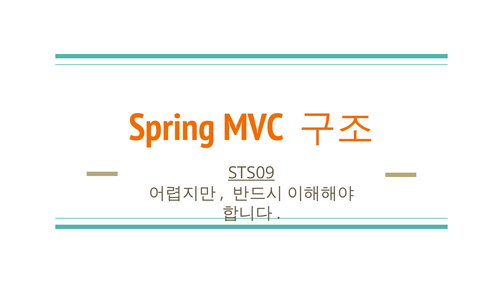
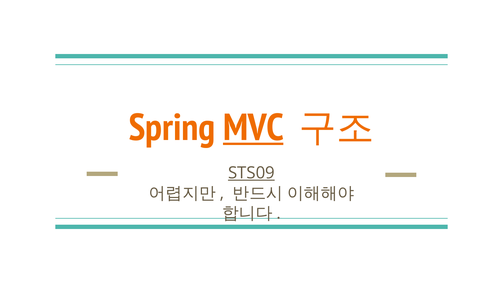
MVC underline: none -> present
